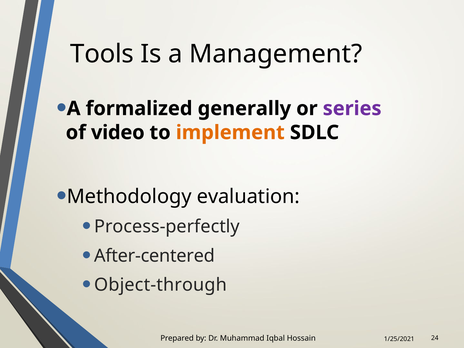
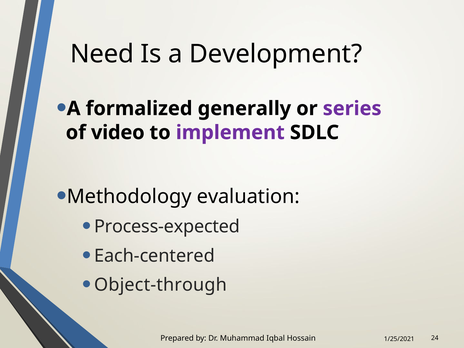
Tools: Tools -> Need
Management: Management -> Development
implement colour: orange -> purple
Process-perfectly: Process-perfectly -> Process-expected
After-centered: After-centered -> Each-centered
